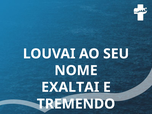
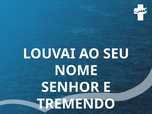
EXALTAI: EXALTAI -> SENHOR
